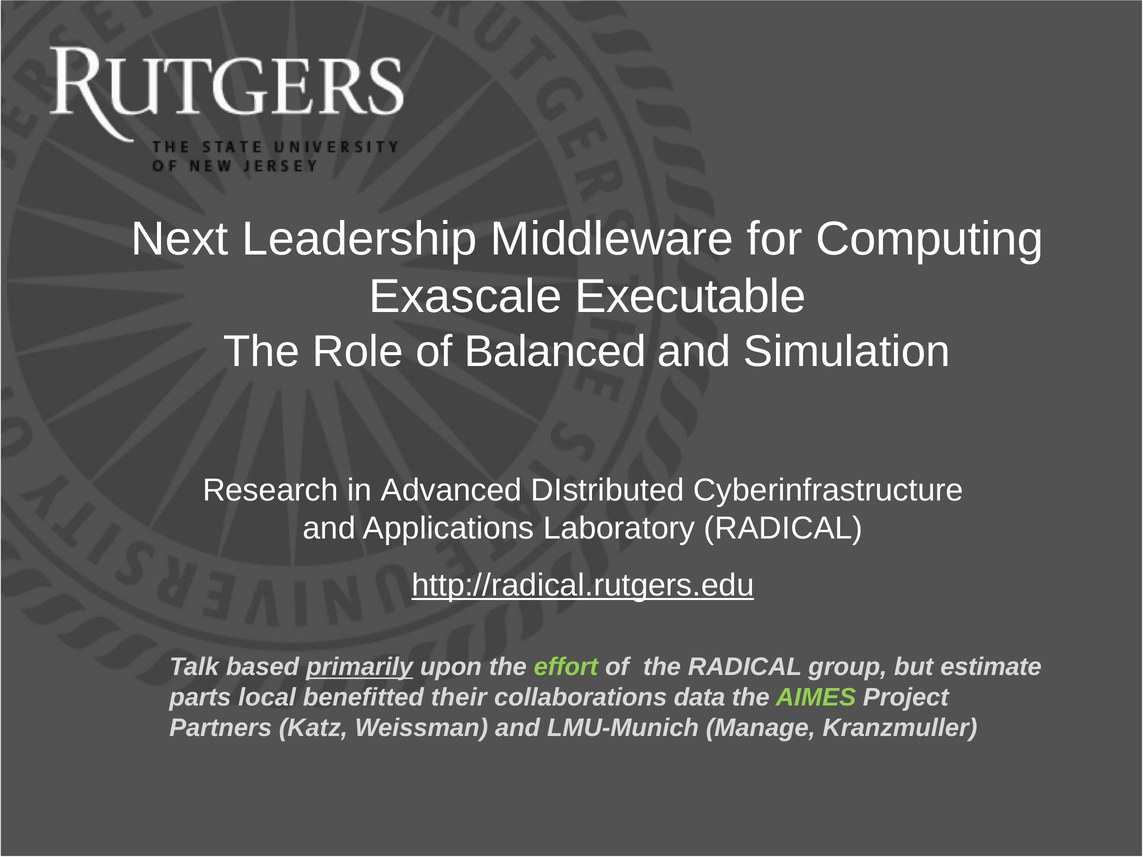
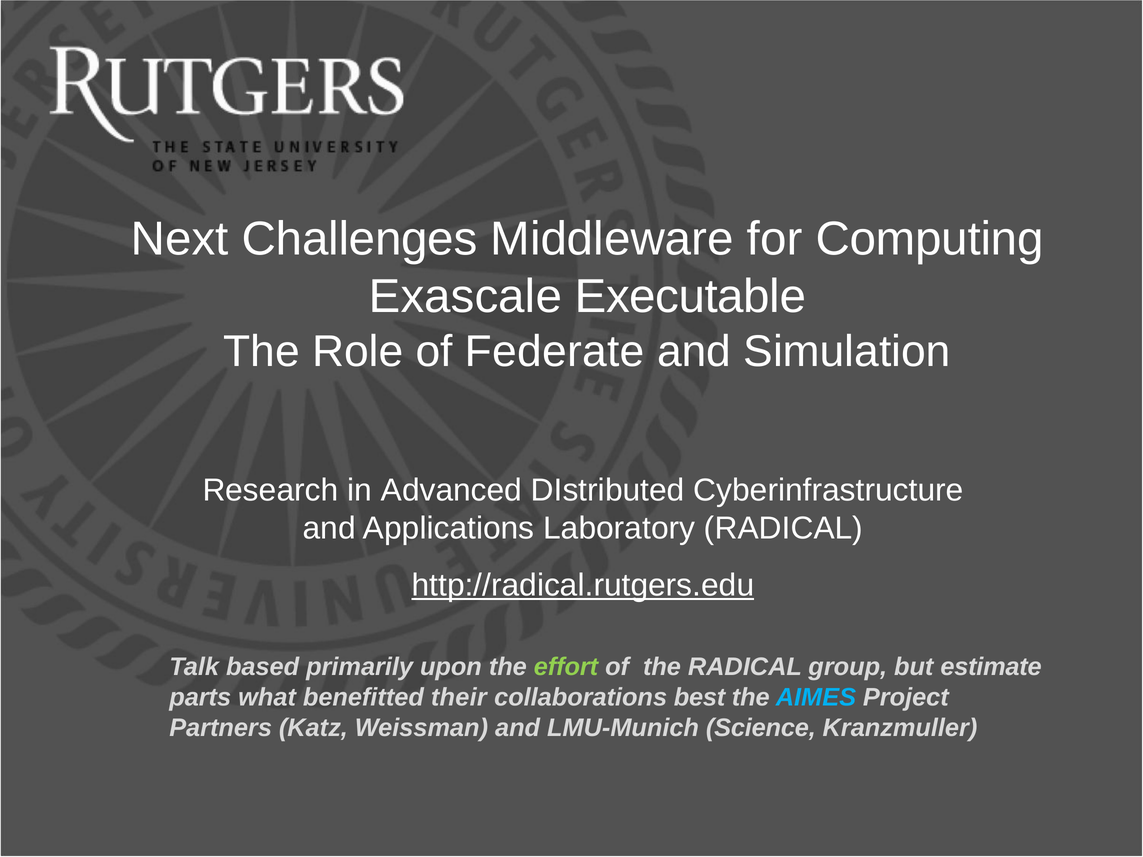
Leadership: Leadership -> Challenges
Balanced: Balanced -> Federate
primarily underline: present -> none
local: local -> what
data: data -> best
AIMES colour: light green -> light blue
Manage: Manage -> Science
